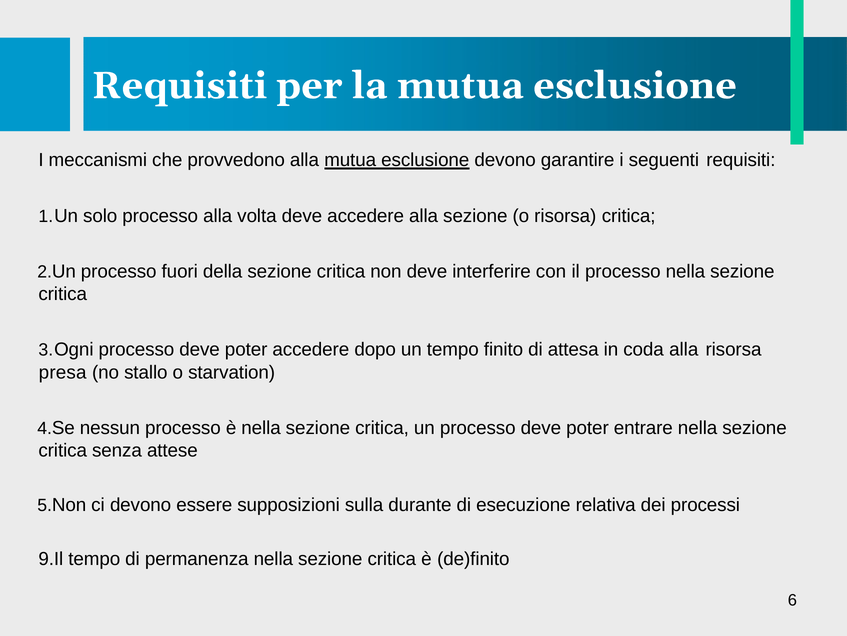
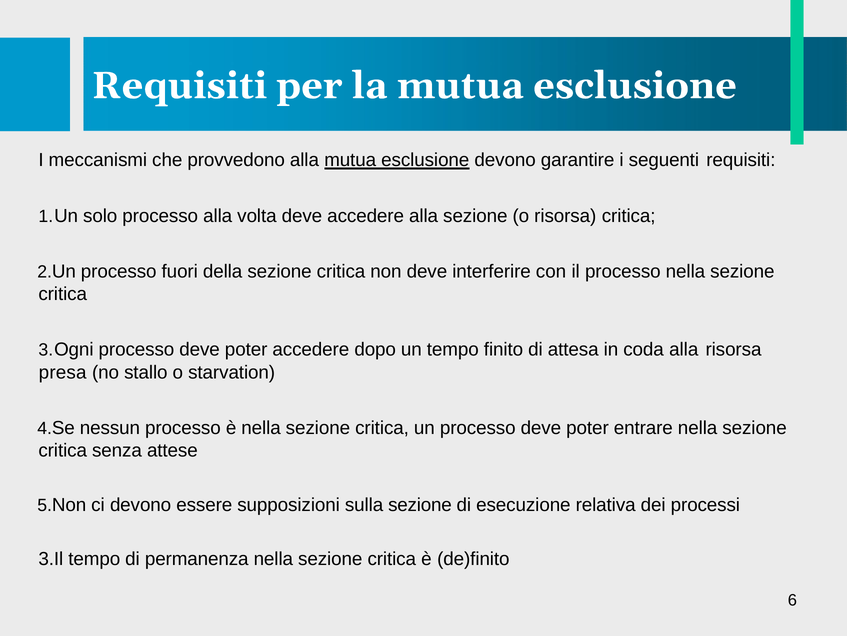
sulla durante: durante -> sezione
9.Il: 9.Il -> 3.Il
